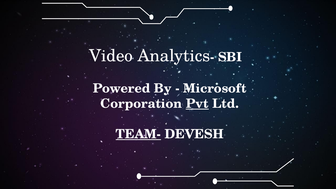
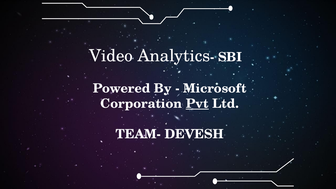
TEAM- underline: present -> none
